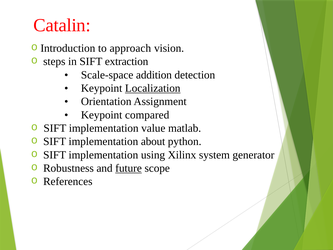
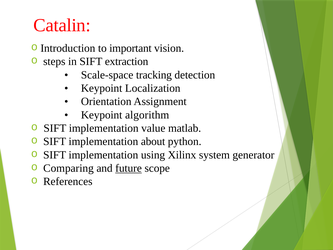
approach: approach -> important
addition: addition -> tracking
Localization underline: present -> none
compared: compared -> algorithm
Robustness: Robustness -> Comparing
